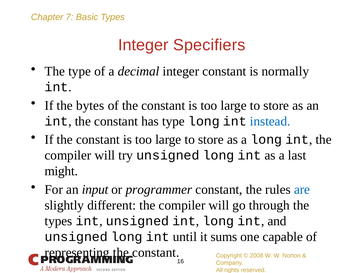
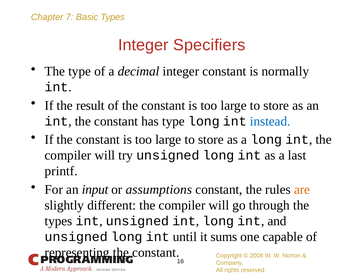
bytes: bytes -> result
might: might -> printf
programmer: programmer -> assumptions
are colour: blue -> orange
